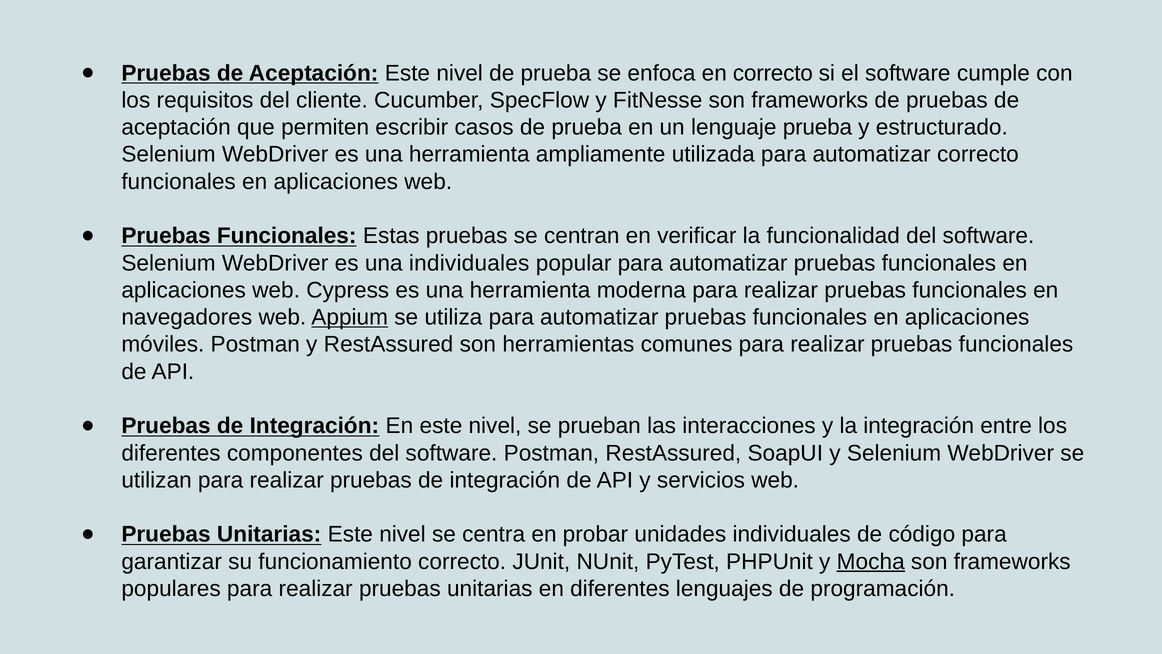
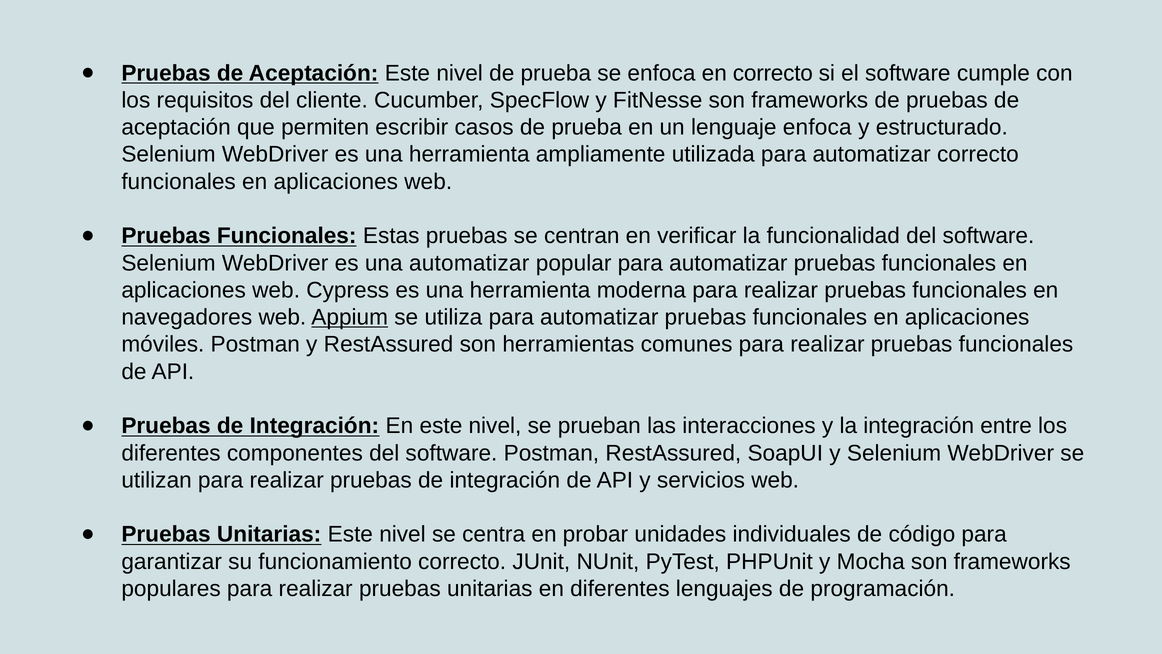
lenguaje prueba: prueba -> enfoca
una individuales: individuales -> automatizar
Mocha underline: present -> none
